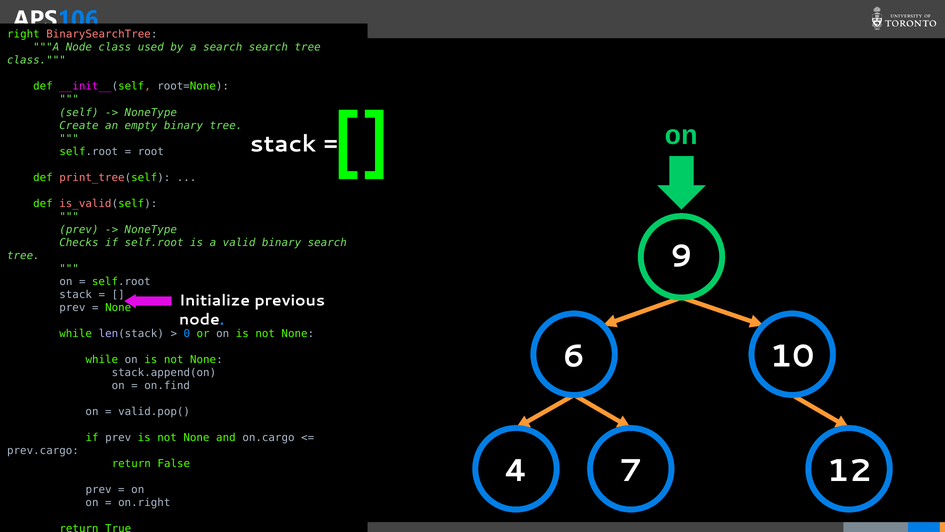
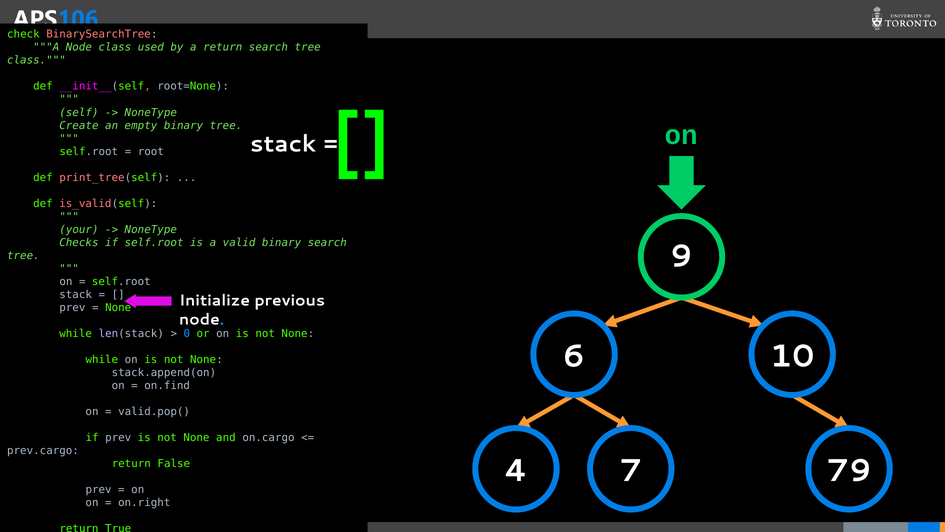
right: right -> check
a search: search -> return
prev at (79, 229): prev -> your
12: 12 -> 79
